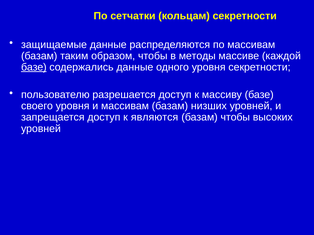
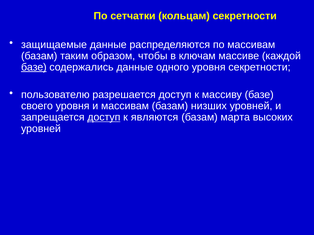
методы: методы -> ключам
доступ at (104, 118) underline: none -> present
базам чтобы: чтобы -> марта
